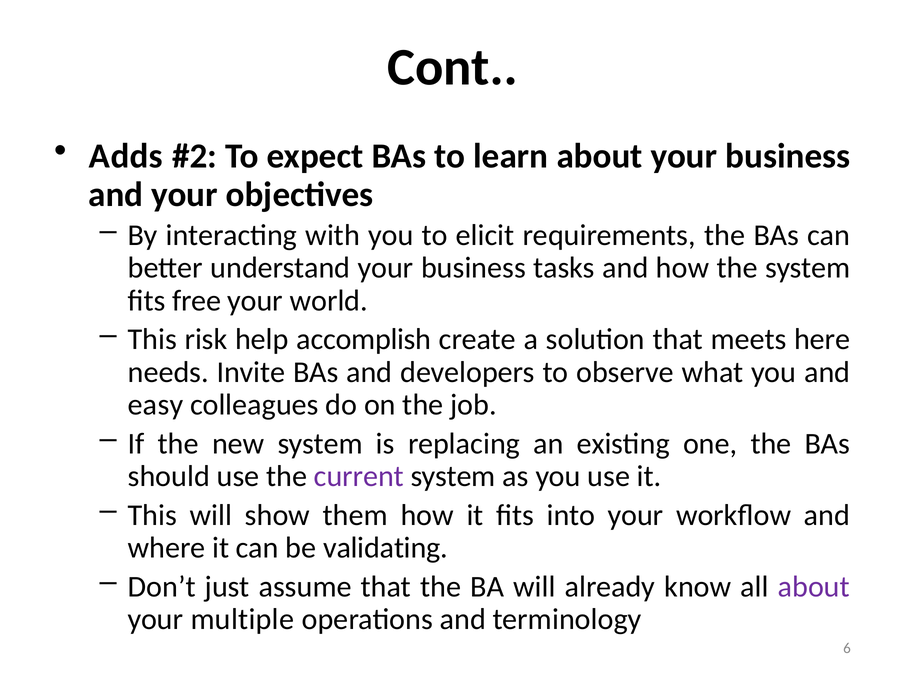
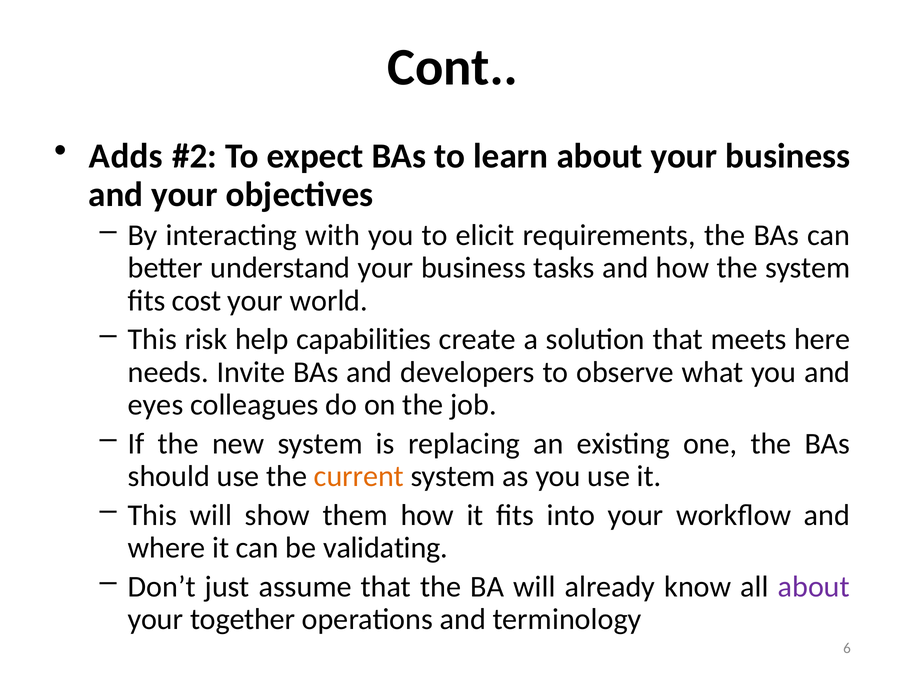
free: free -> cost
accomplish: accomplish -> capabilities
easy: easy -> eyes
current colour: purple -> orange
multiple: multiple -> together
